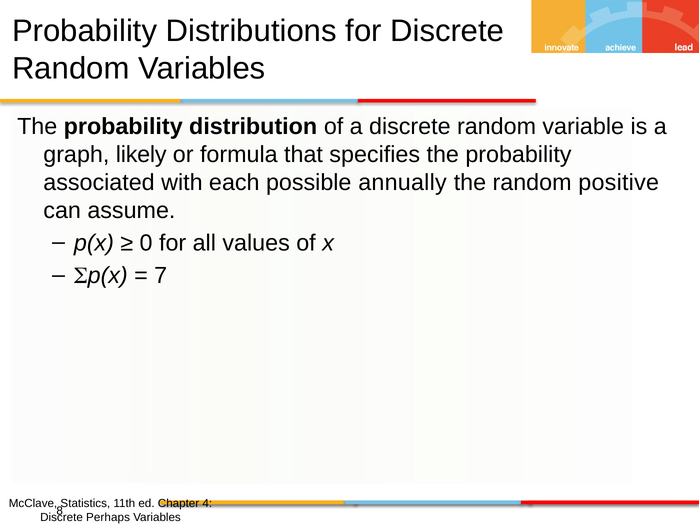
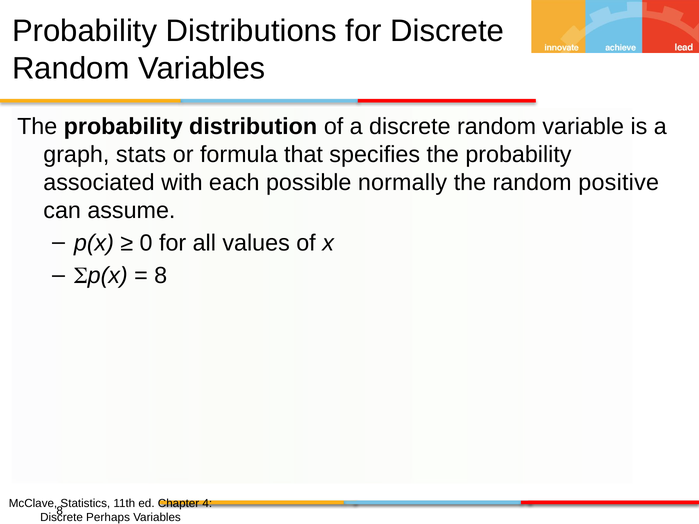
likely: likely -> stats
annually: annually -> normally
7 at (161, 276): 7 -> 8
